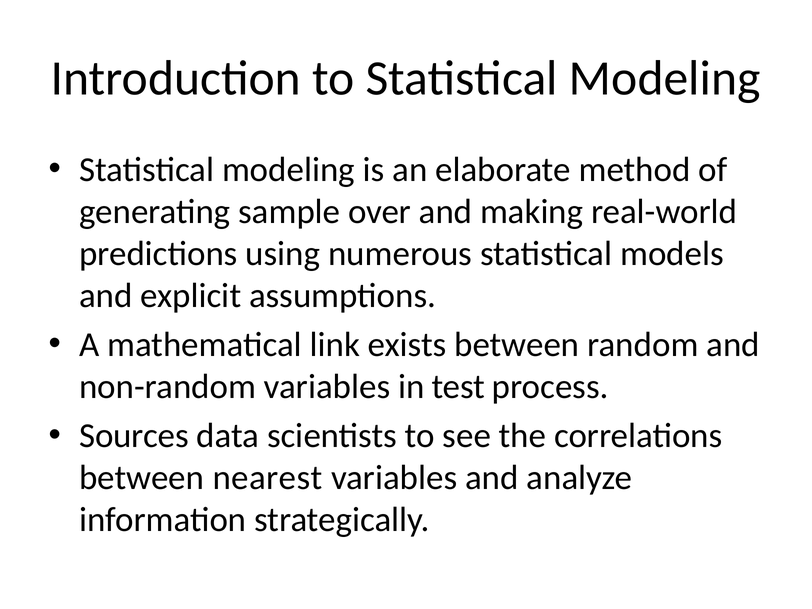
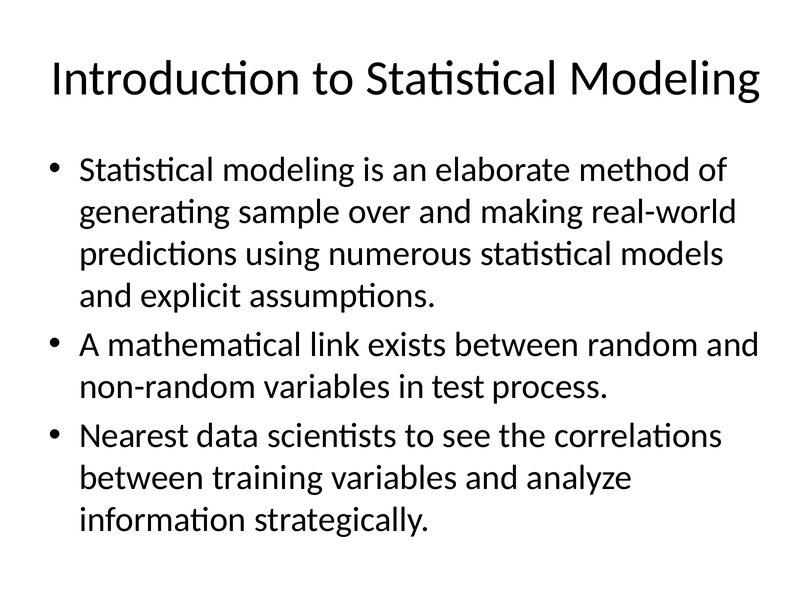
Sources: Sources -> Nearest
nearest: nearest -> training
